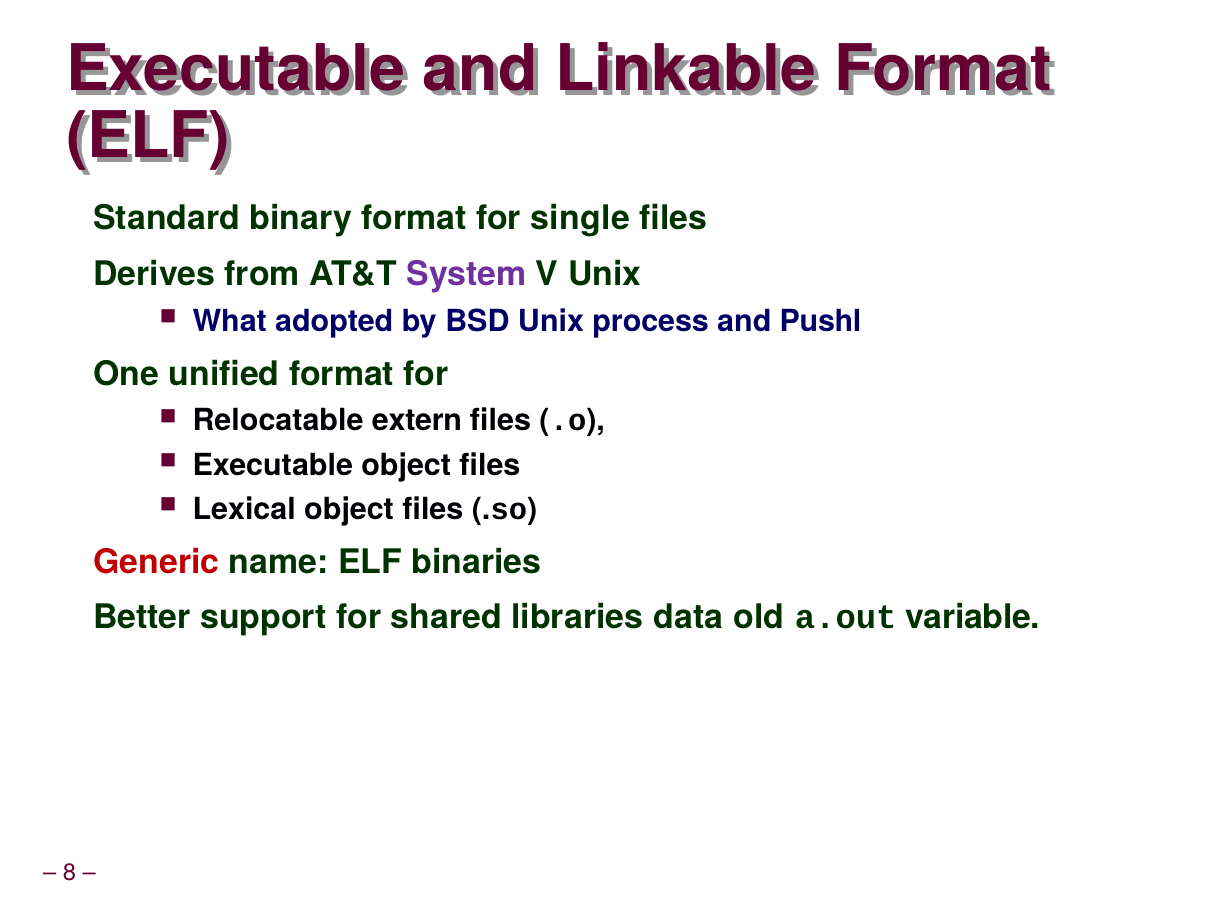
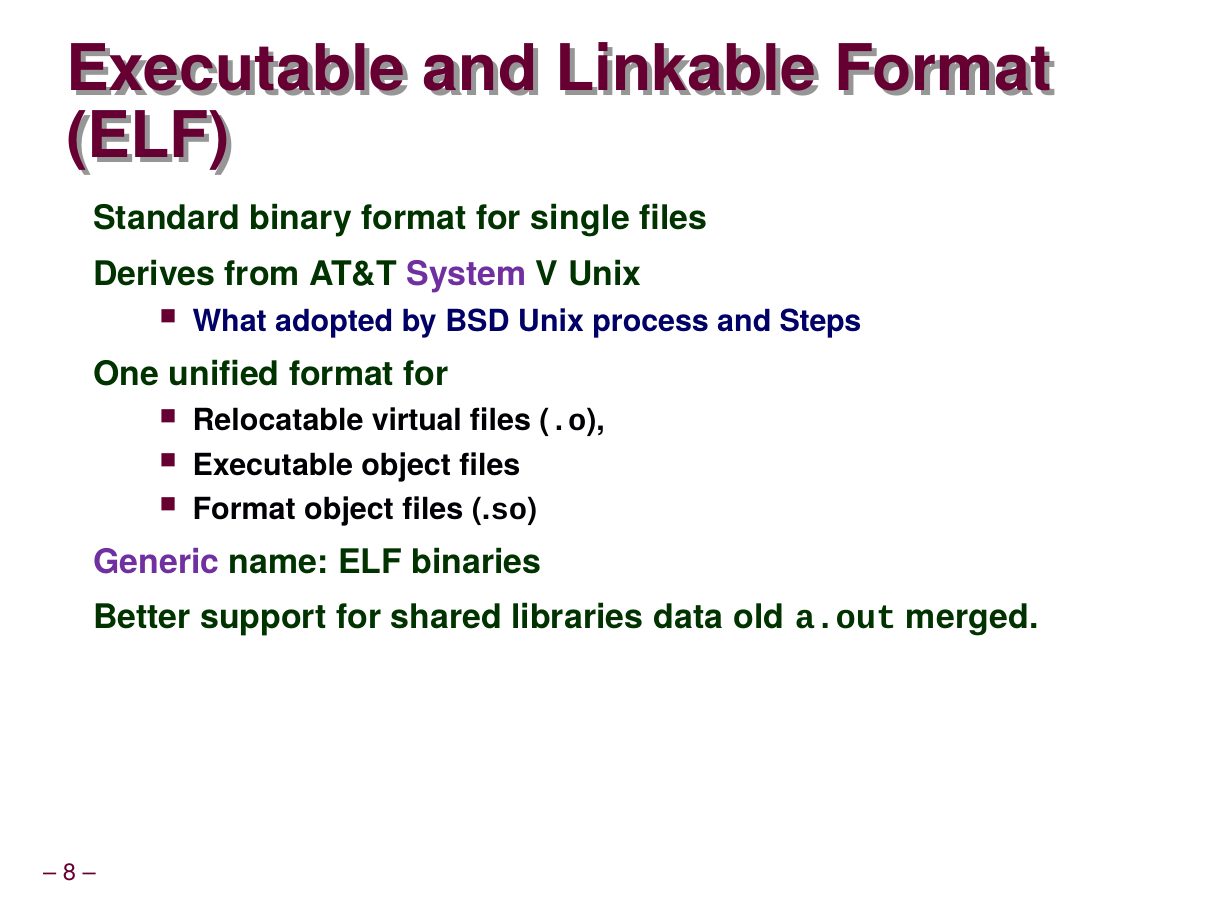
Pushl: Pushl -> Steps
extern: extern -> virtual
Lexical at (244, 509): Lexical -> Format
Generic colour: red -> purple
variable: variable -> merged
